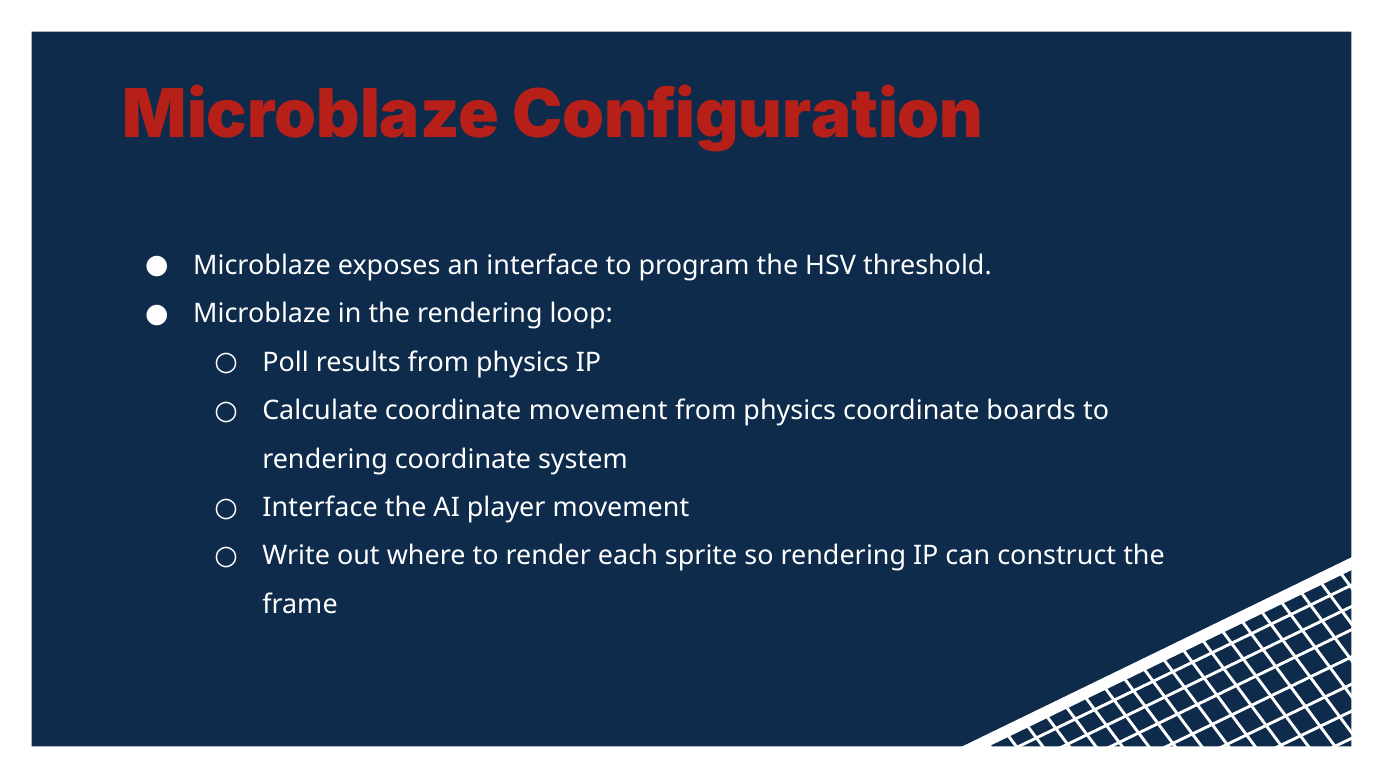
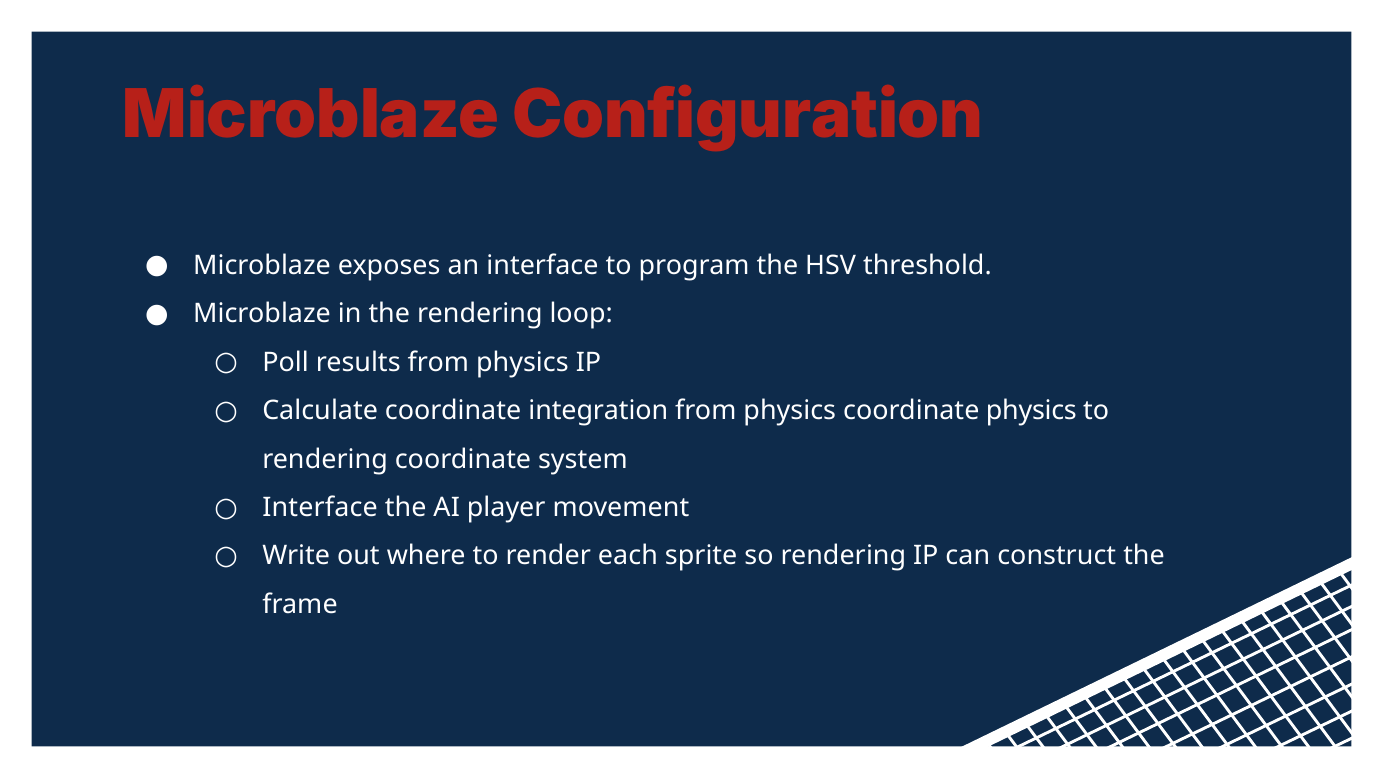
coordinate movement: movement -> integration
coordinate boards: boards -> physics
